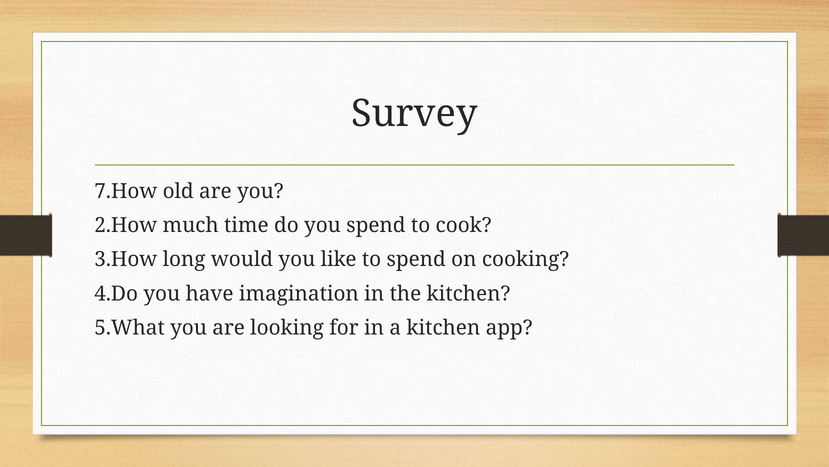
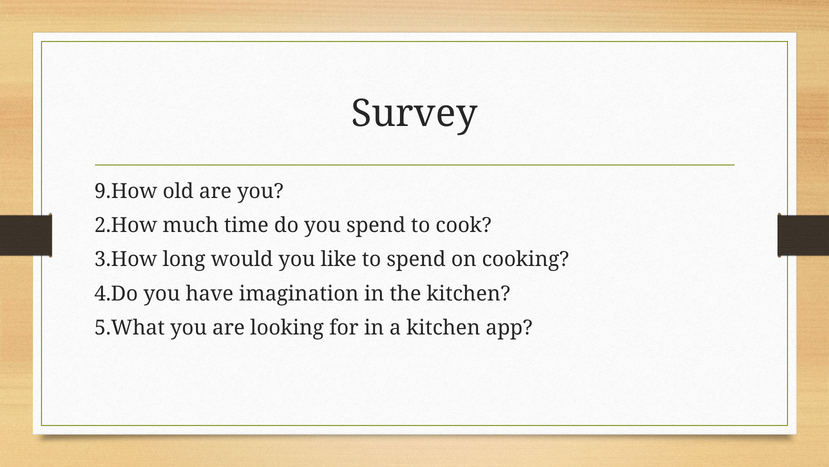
7.How: 7.How -> 9.How
